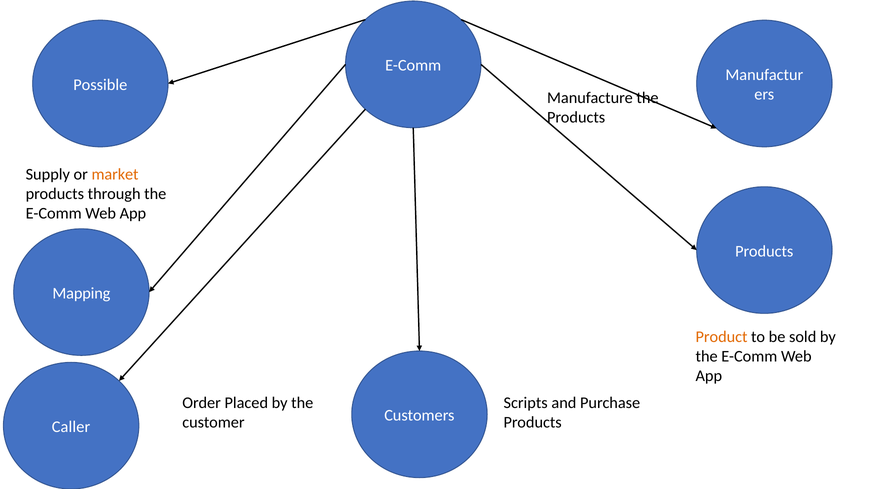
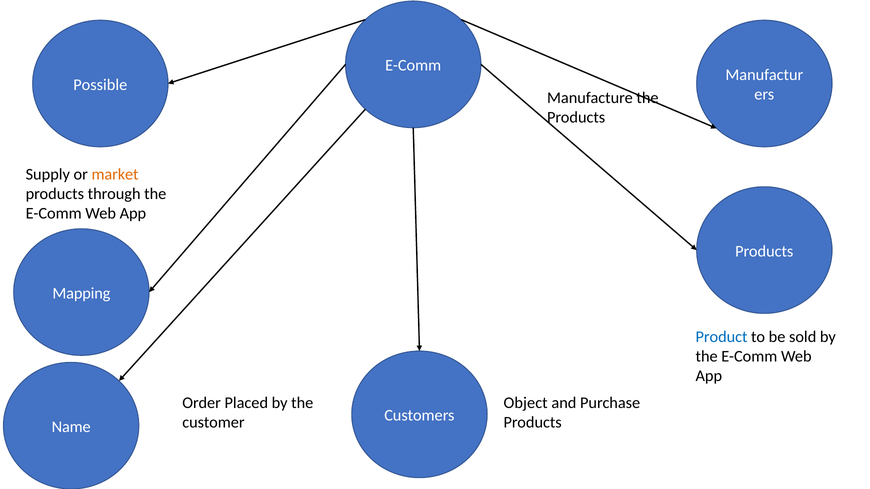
Product colour: orange -> blue
Scripts: Scripts -> Object
Caller: Caller -> Name
